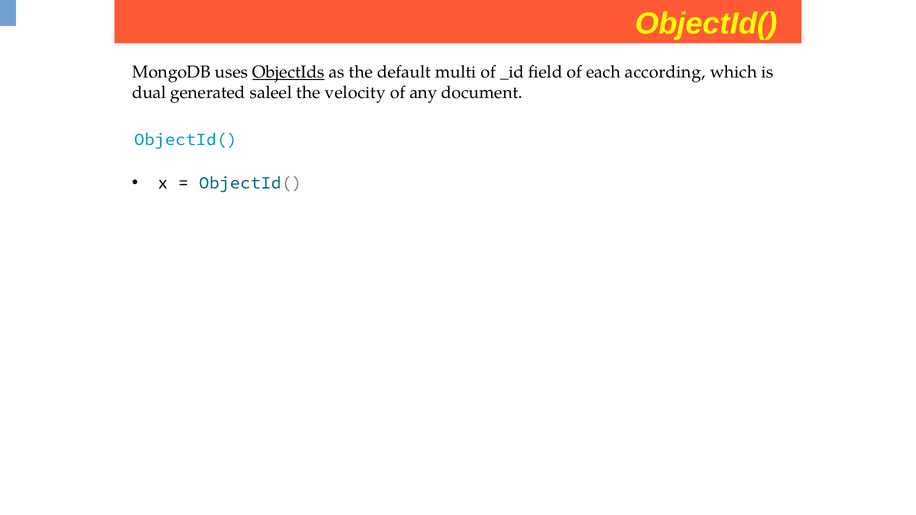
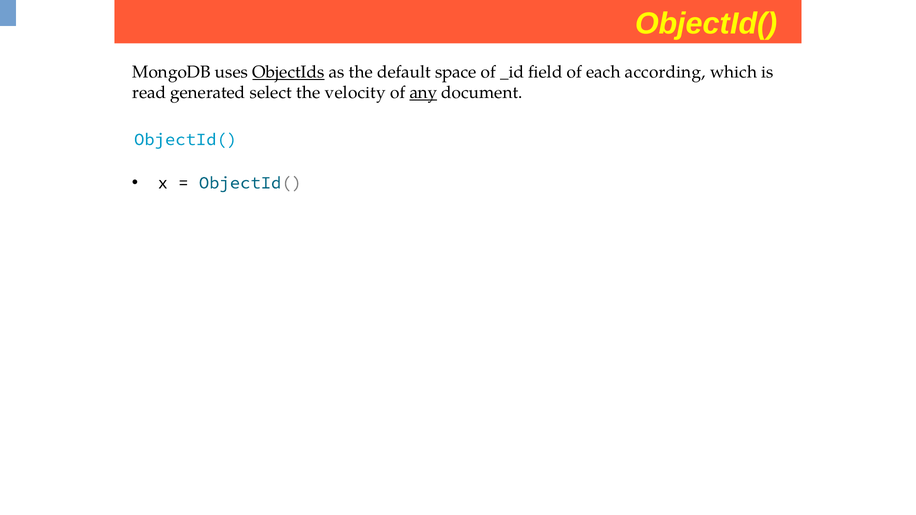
multi: multi -> space
dual: dual -> read
saleel: saleel -> select
any underline: none -> present
